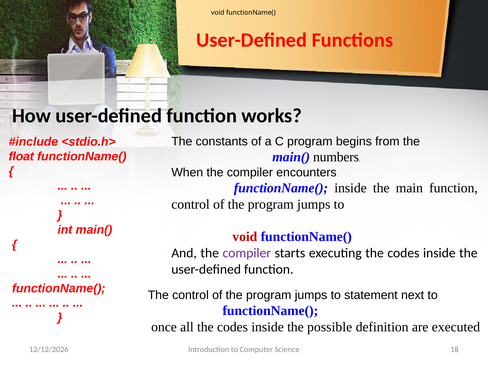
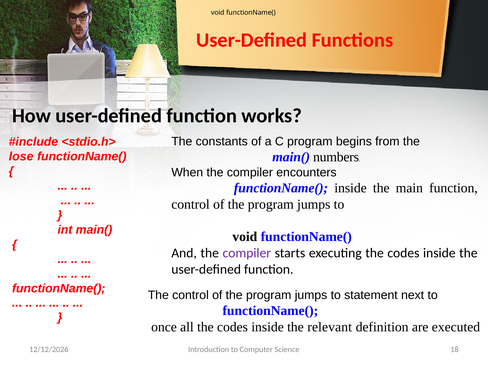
float: float -> lose
void at (245, 237) colour: red -> black
possible: possible -> relevant
